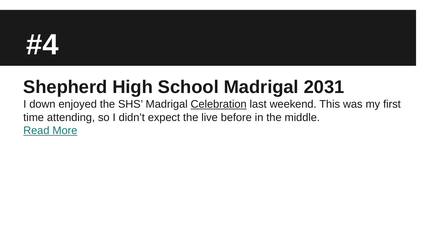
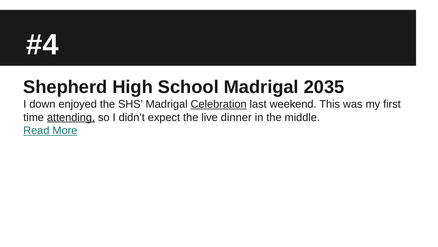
2031: 2031 -> 2035
attending underline: none -> present
before: before -> dinner
